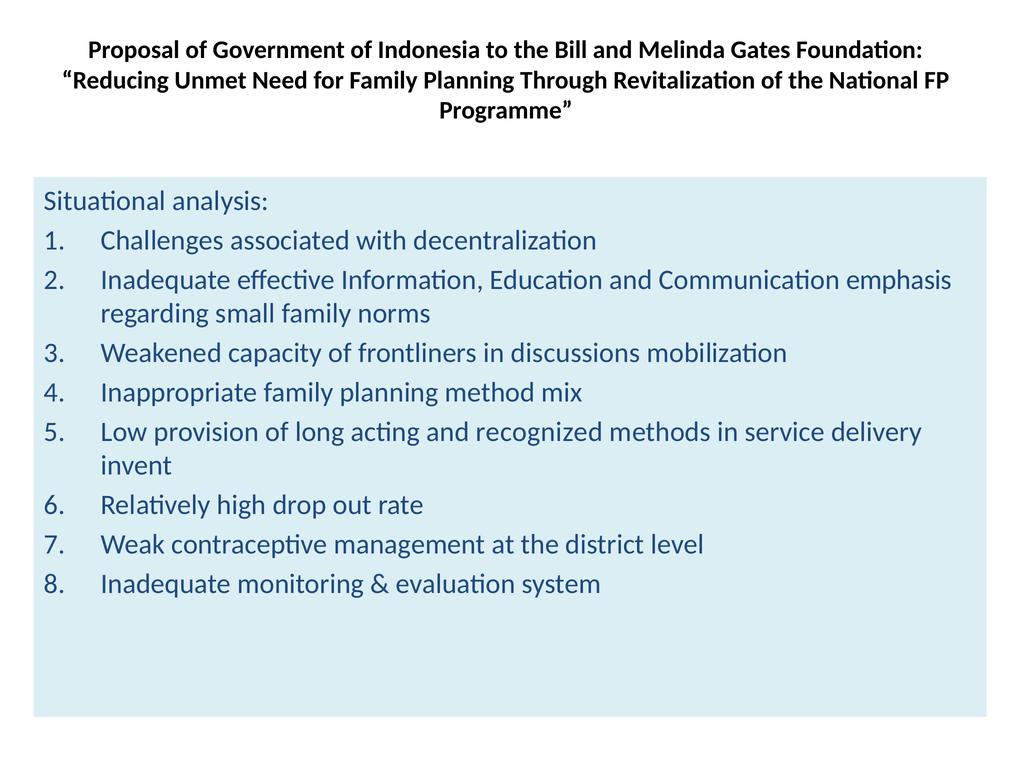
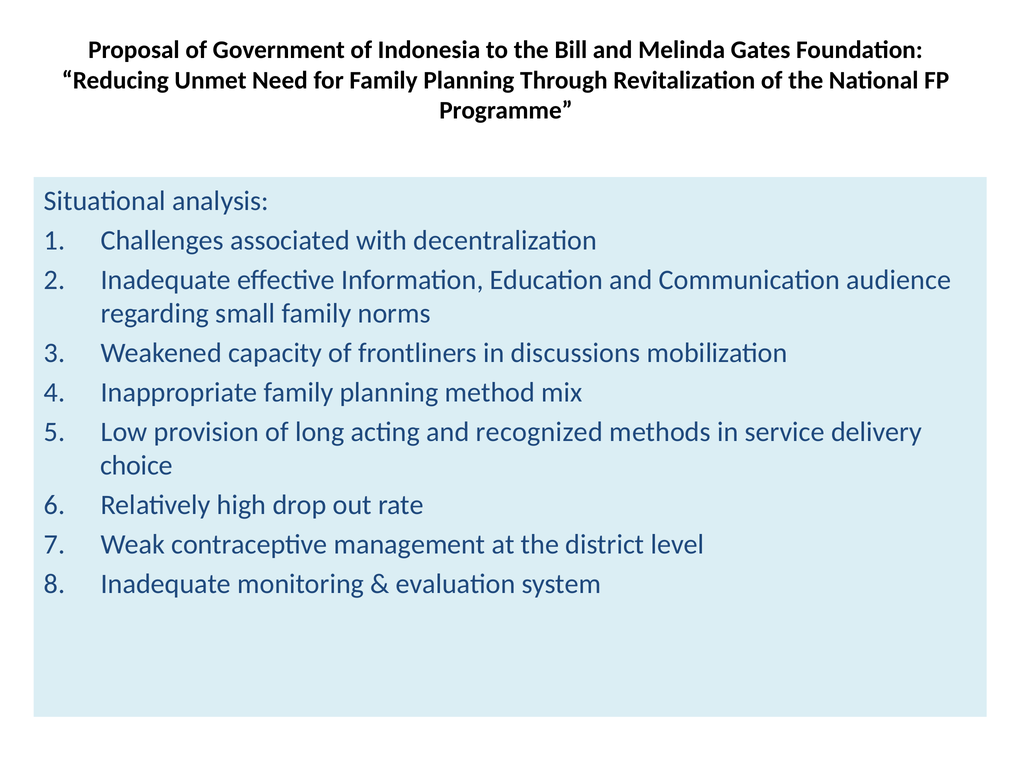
emphasis: emphasis -> audience
invent: invent -> choice
